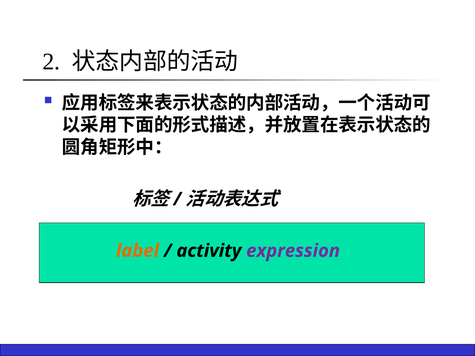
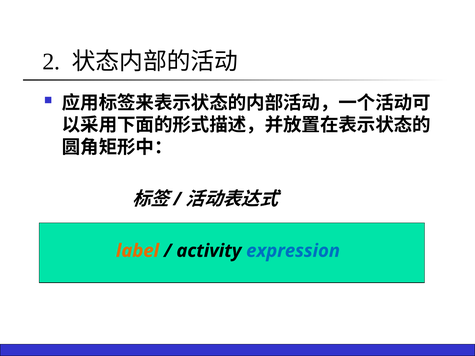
expression colour: purple -> blue
